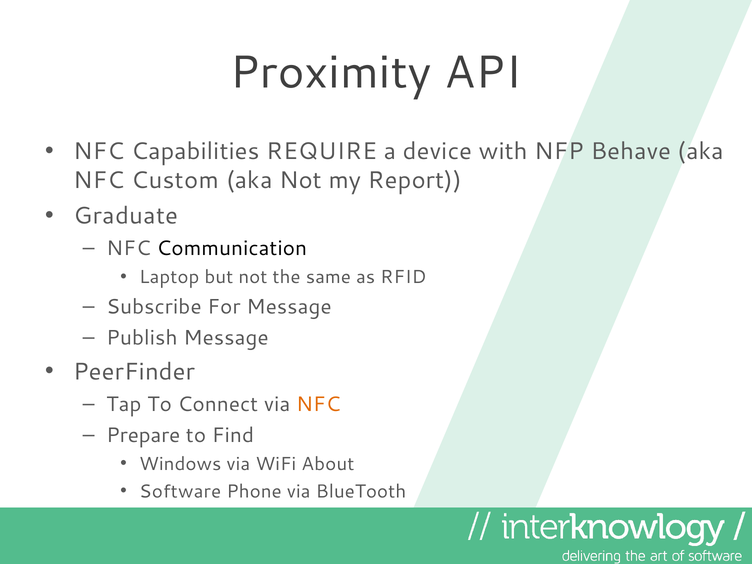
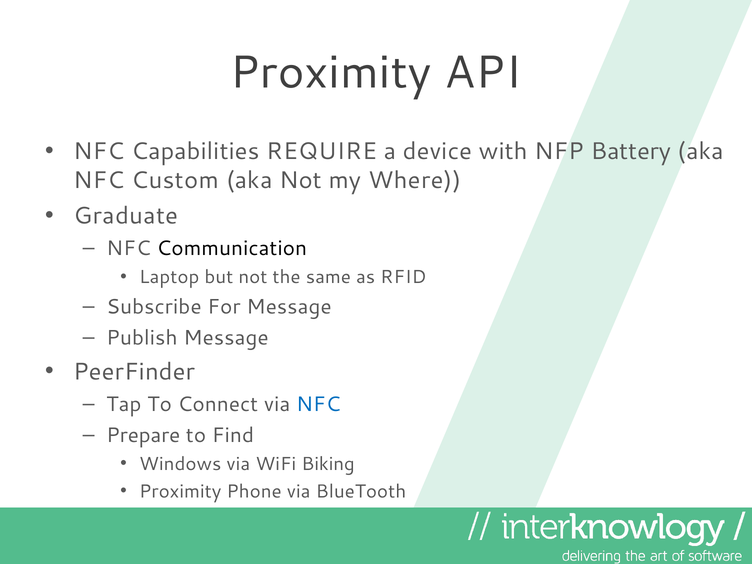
Behave: Behave -> Battery
Report: Report -> Where
NFC at (318, 404) colour: orange -> blue
About: About -> Biking
Software at (180, 491): Software -> Proximity
